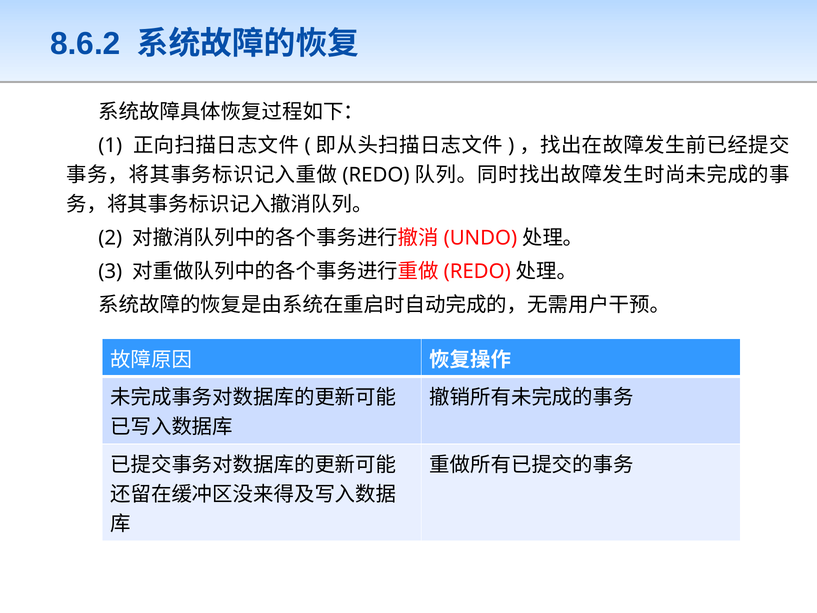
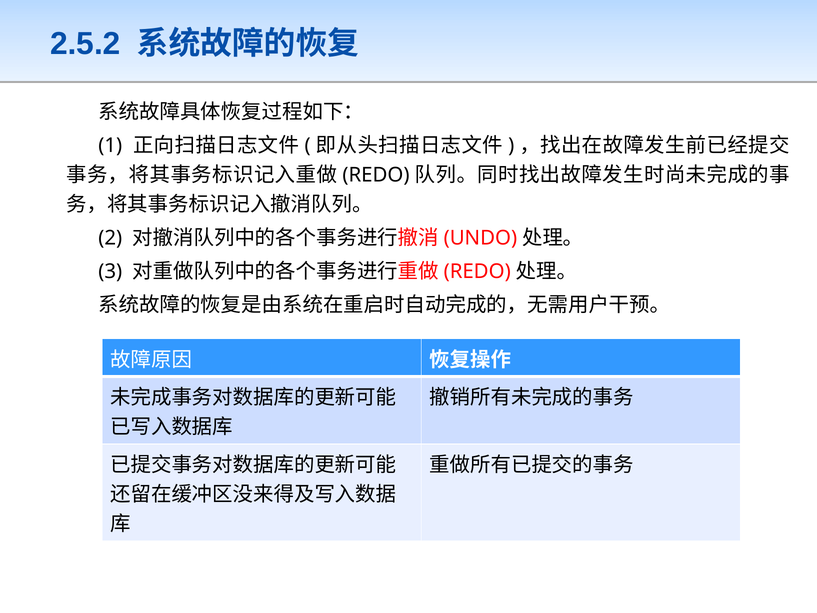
8.6.2: 8.6.2 -> 2.5.2
